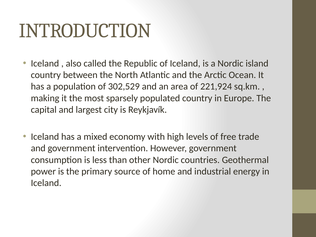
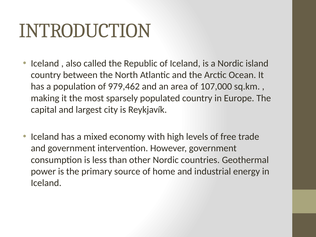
302,529: 302,529 -> 979,462
221,924: 221,924 -> 107,000
